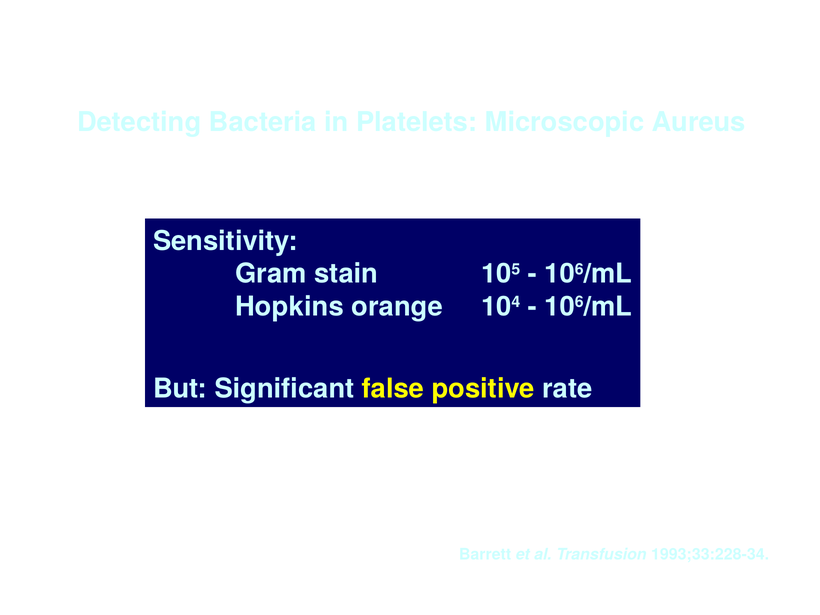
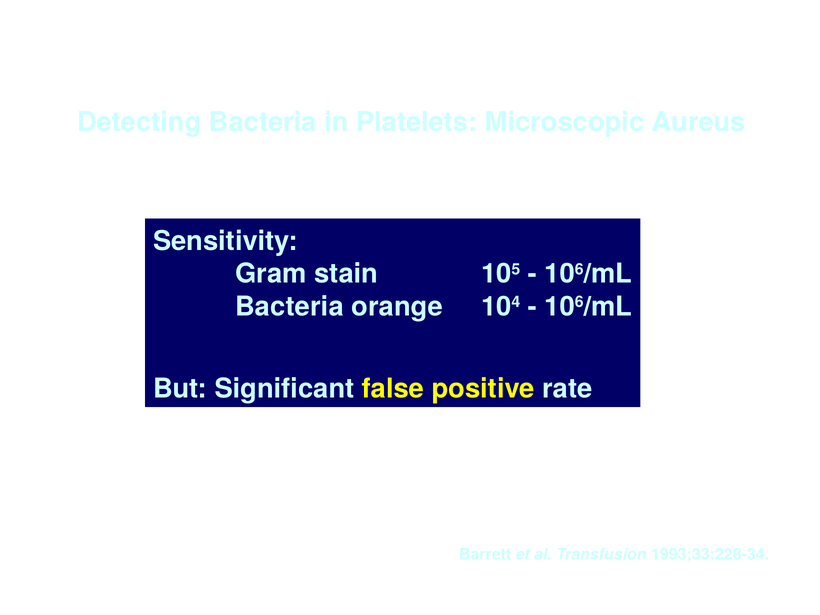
Hopkins at (289, 307): Hopkins -> Bacteria
